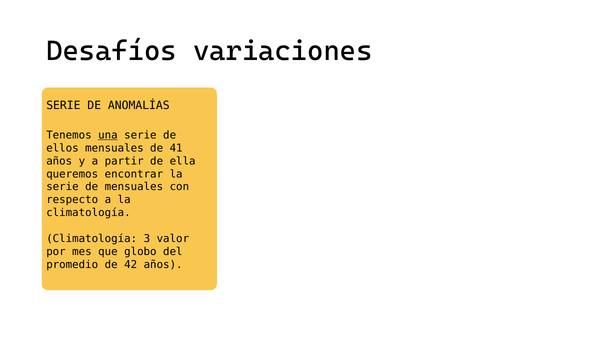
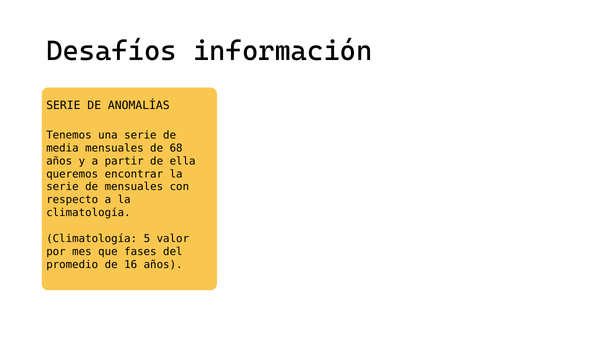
variaciones: variaciones -> información
una at (108, 135) underline: present -> none
ellos: ellos -> media
41: 41 -> 68
3: 3 -> 5
globo: globo -> fases
42: 42 -> 16
